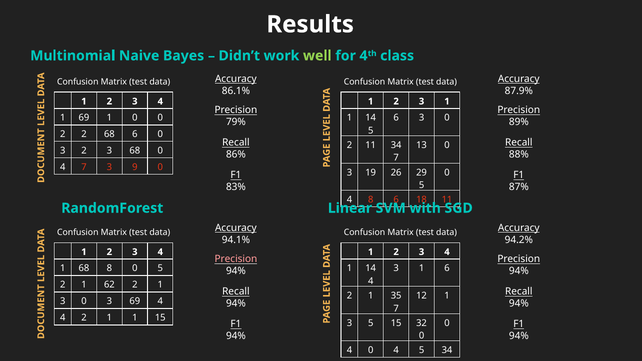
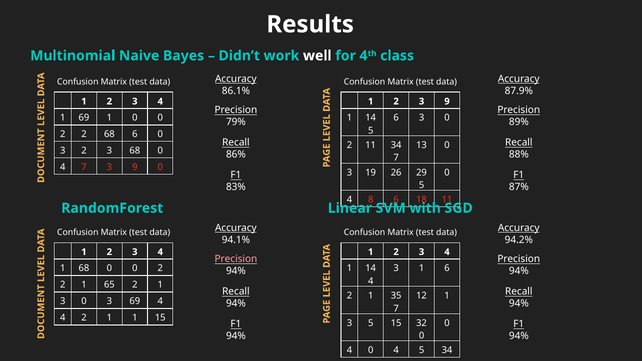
well colour: light green -> white
2 3 1: 1 -> 9
1 68 8: 8 -> 0
5 at (160, 268): 5 -> 2
62: 62 -> 65
